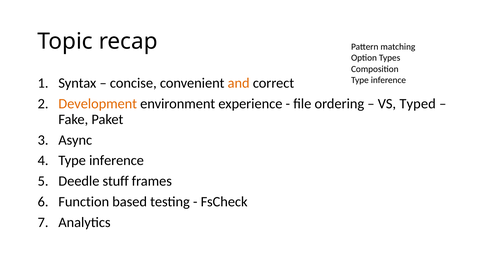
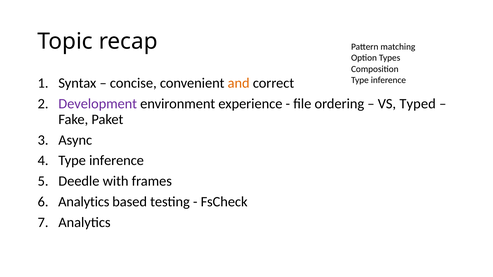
Development colour: orange -> purple
stuff: stuff -> with
Function at (84, 202): Function -> Analytics
